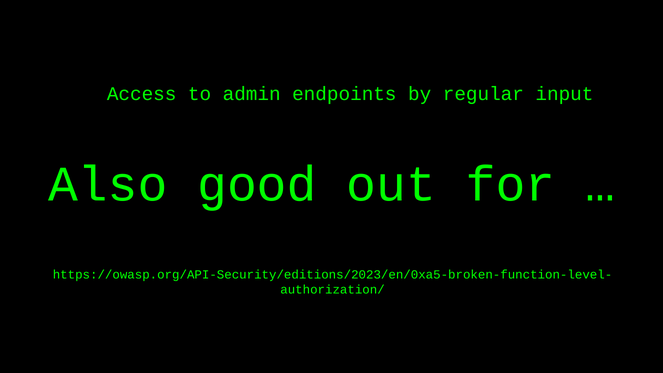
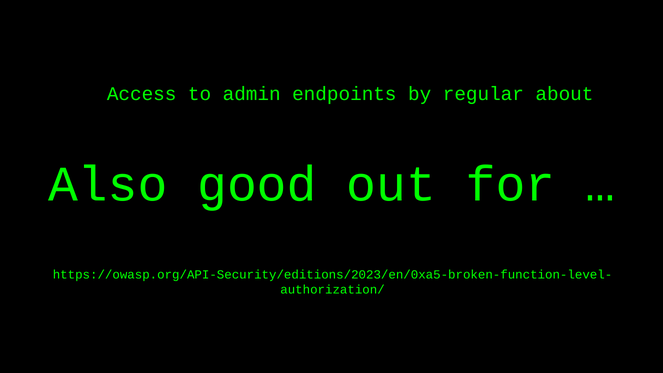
input: input -> about
